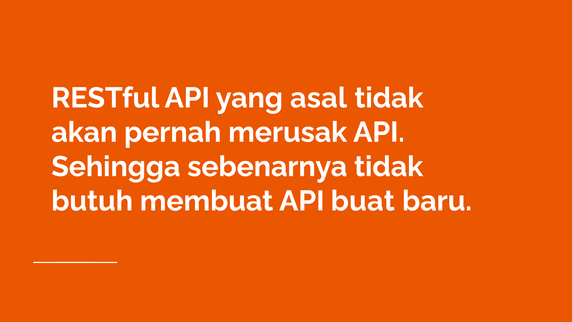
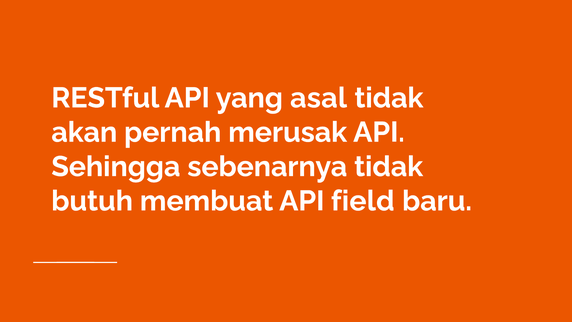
buat: buat -> field
